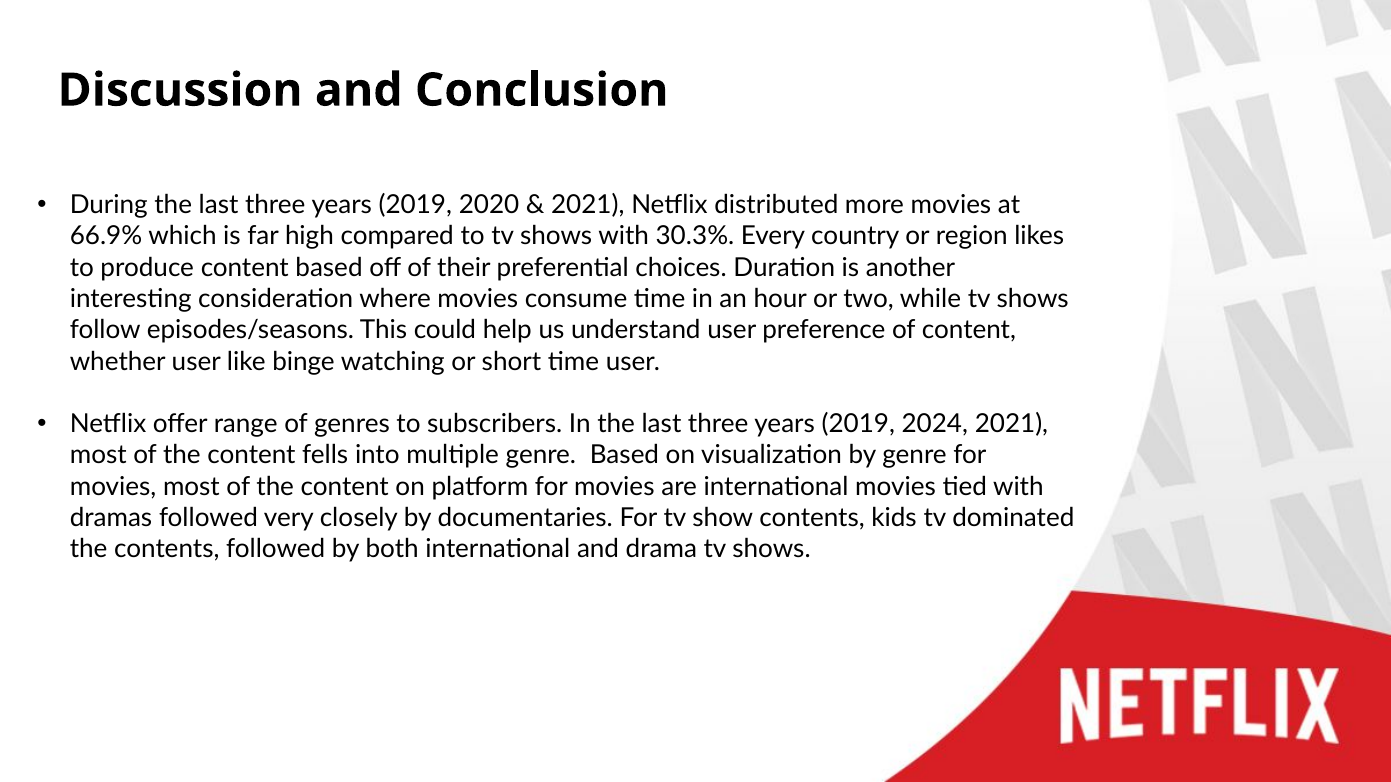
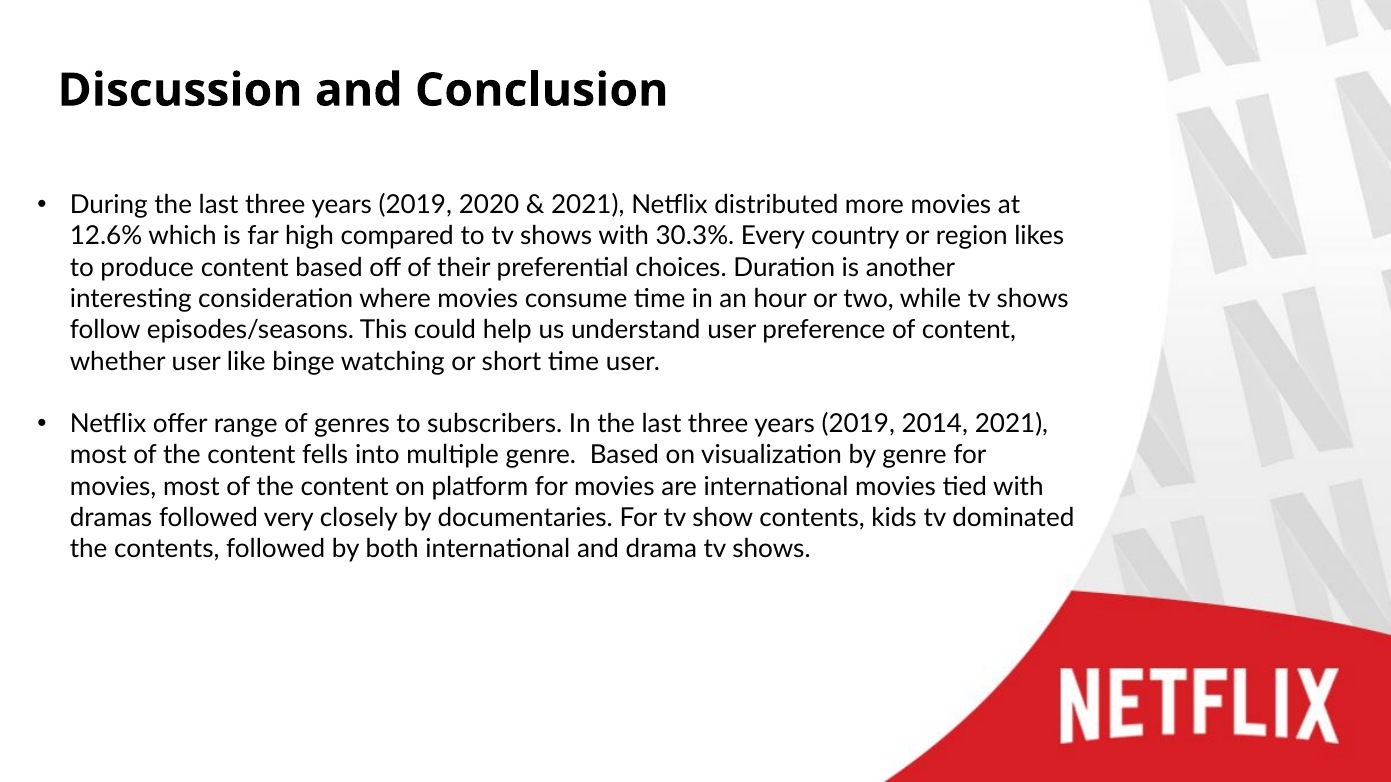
66.9%: 66.9% -> 12.6%
2024: 2024 -> 2014
